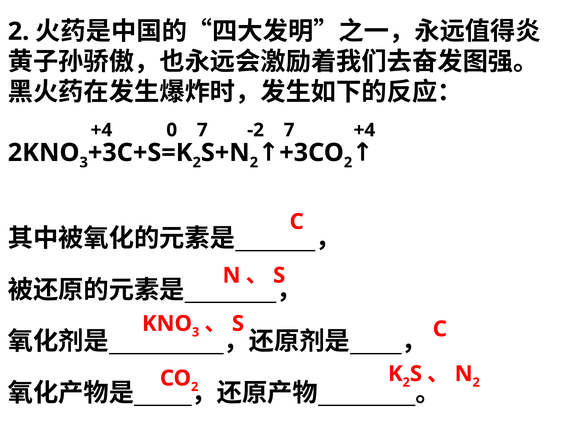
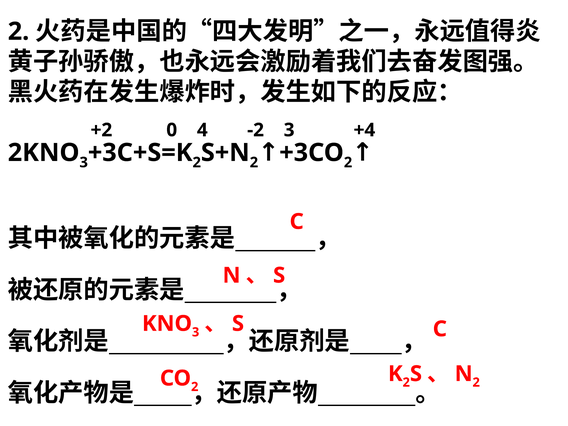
+4 at (101, 130): +4 -> +2
0 7: 7 -> 4
-2 7: 7 -> 3
